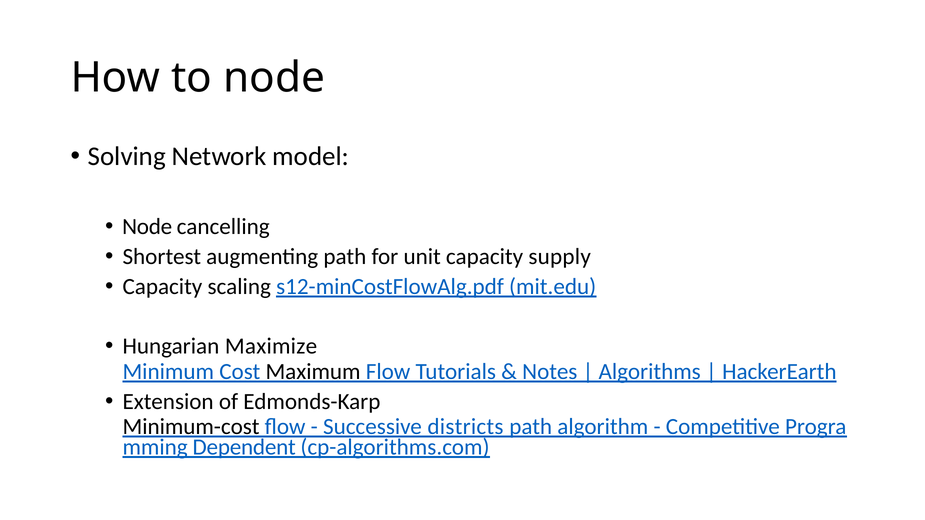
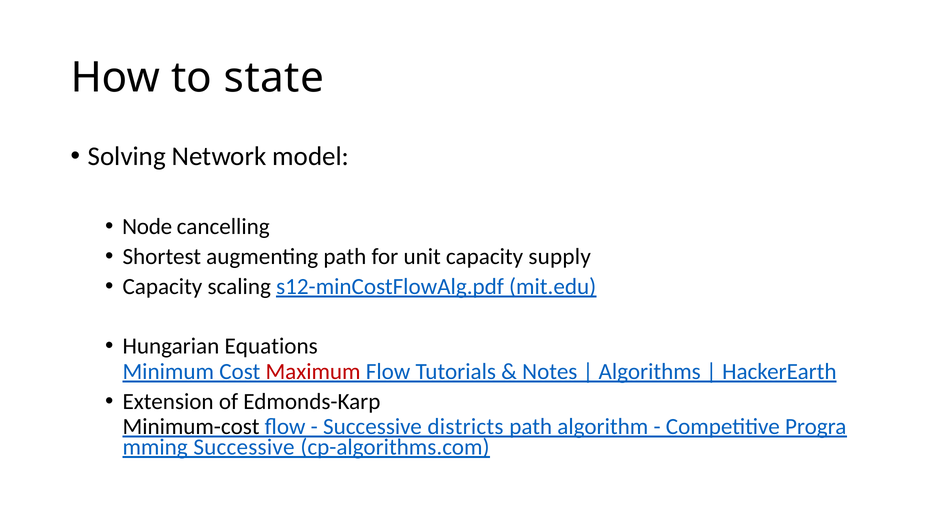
to node: node -> state
Maximize: Maximize -> Equations
Maximum colour: black -> red
Dependent at (244, 447): Dependent -> Successive
